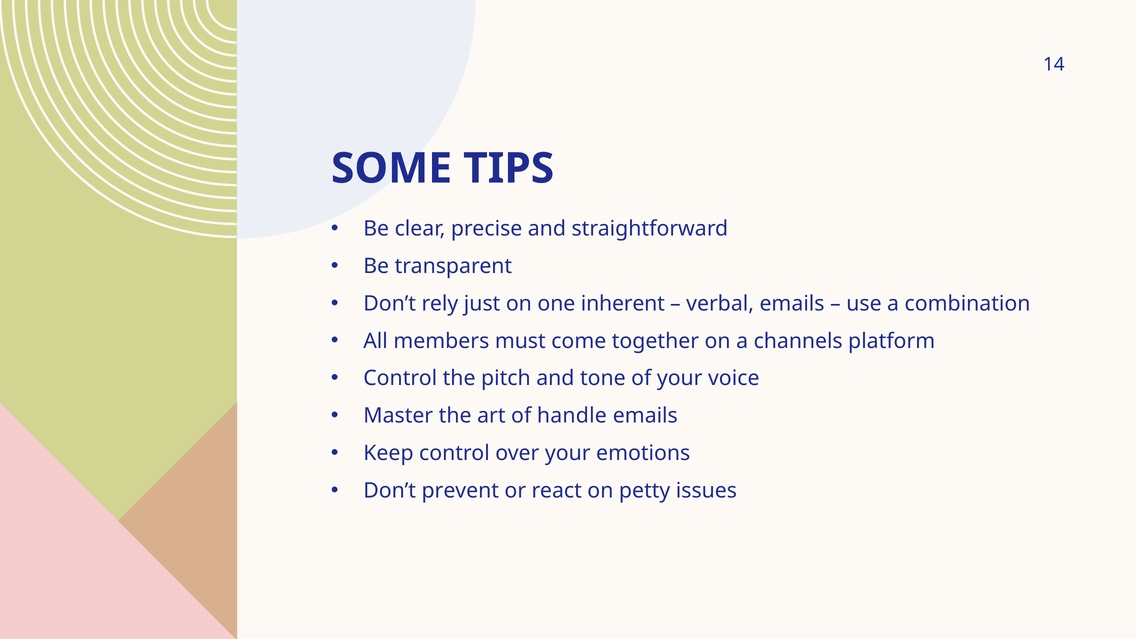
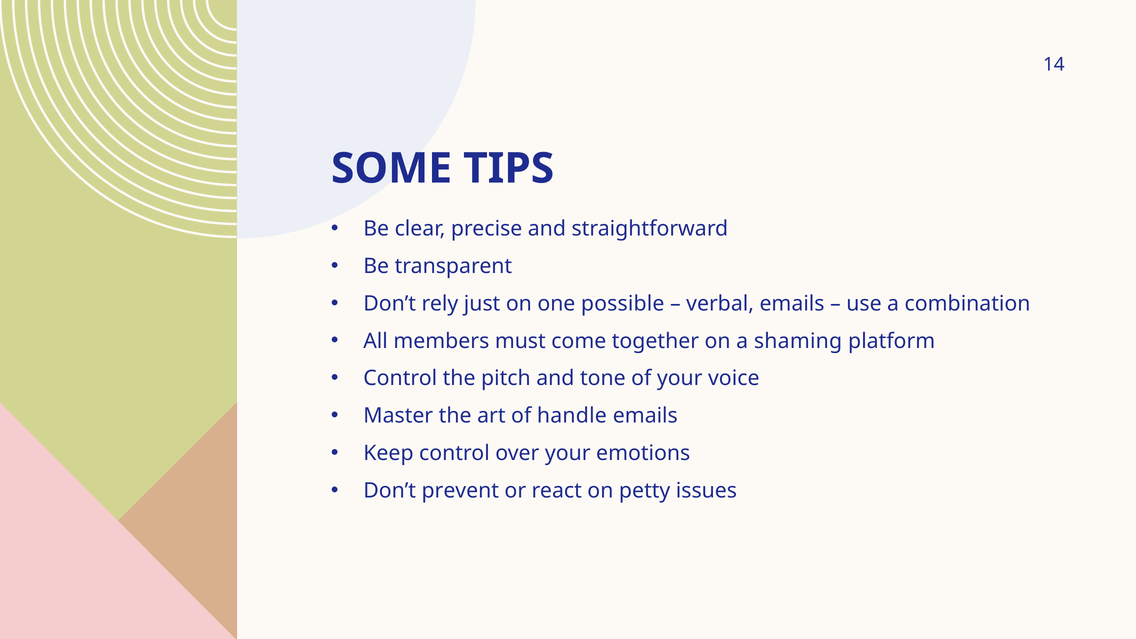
inherent: inherent -> possible
channels: channels -> shaming
